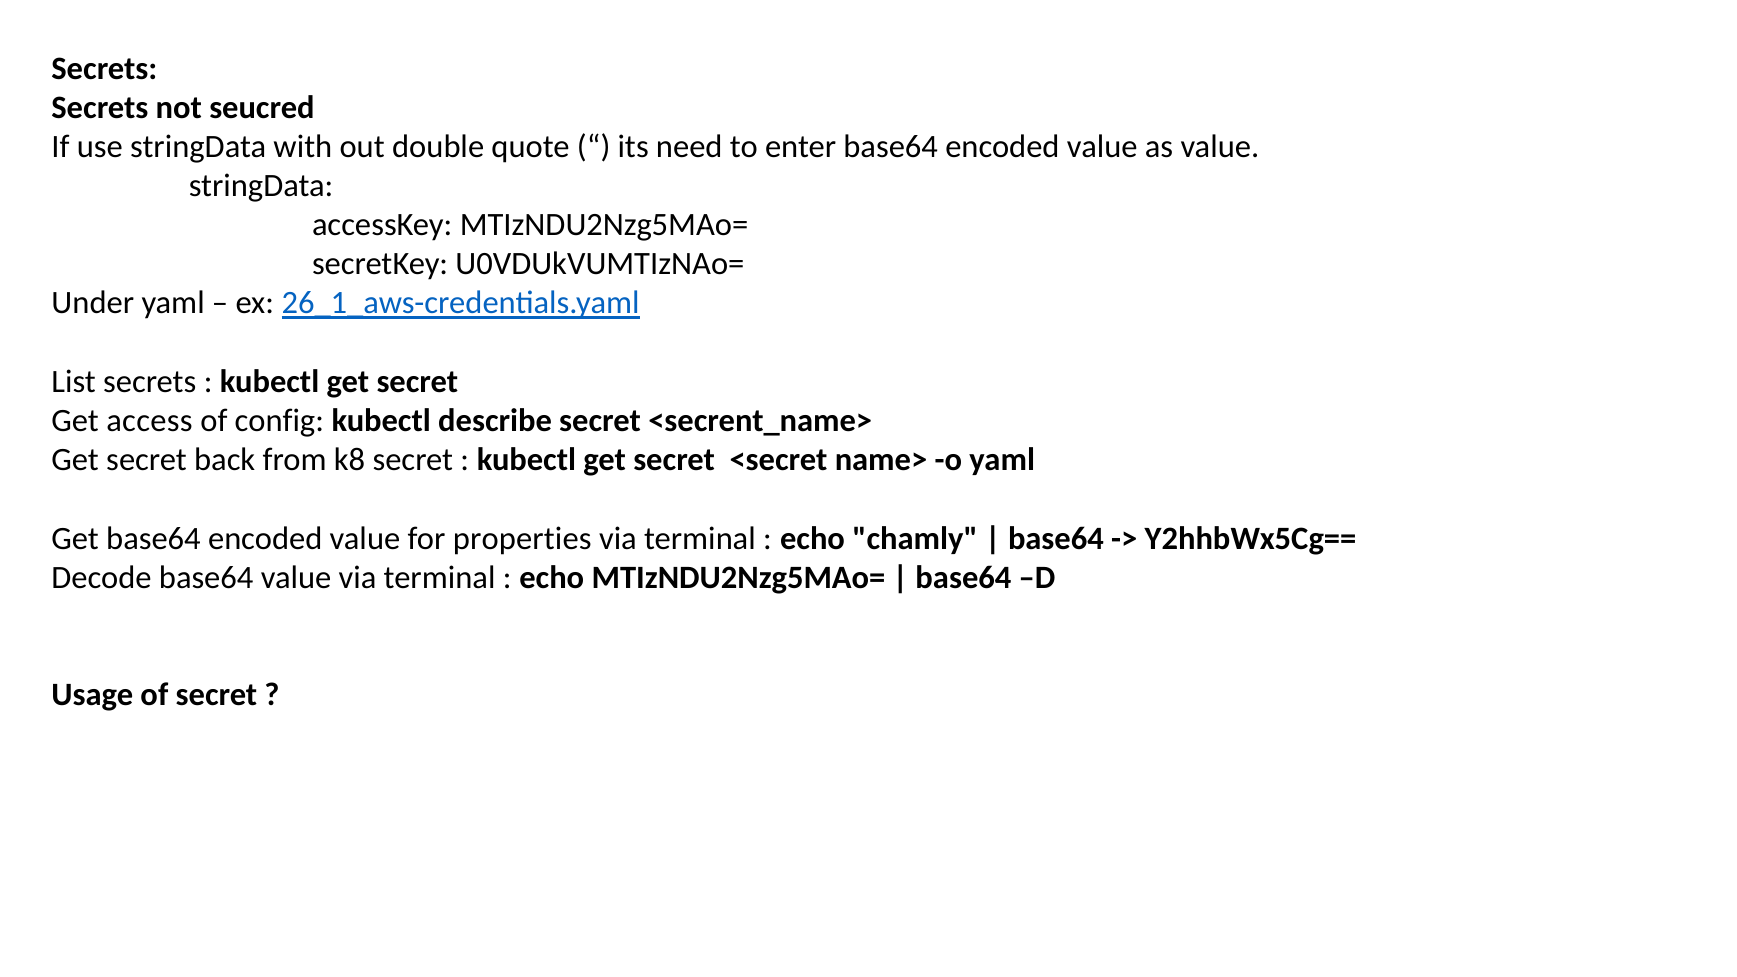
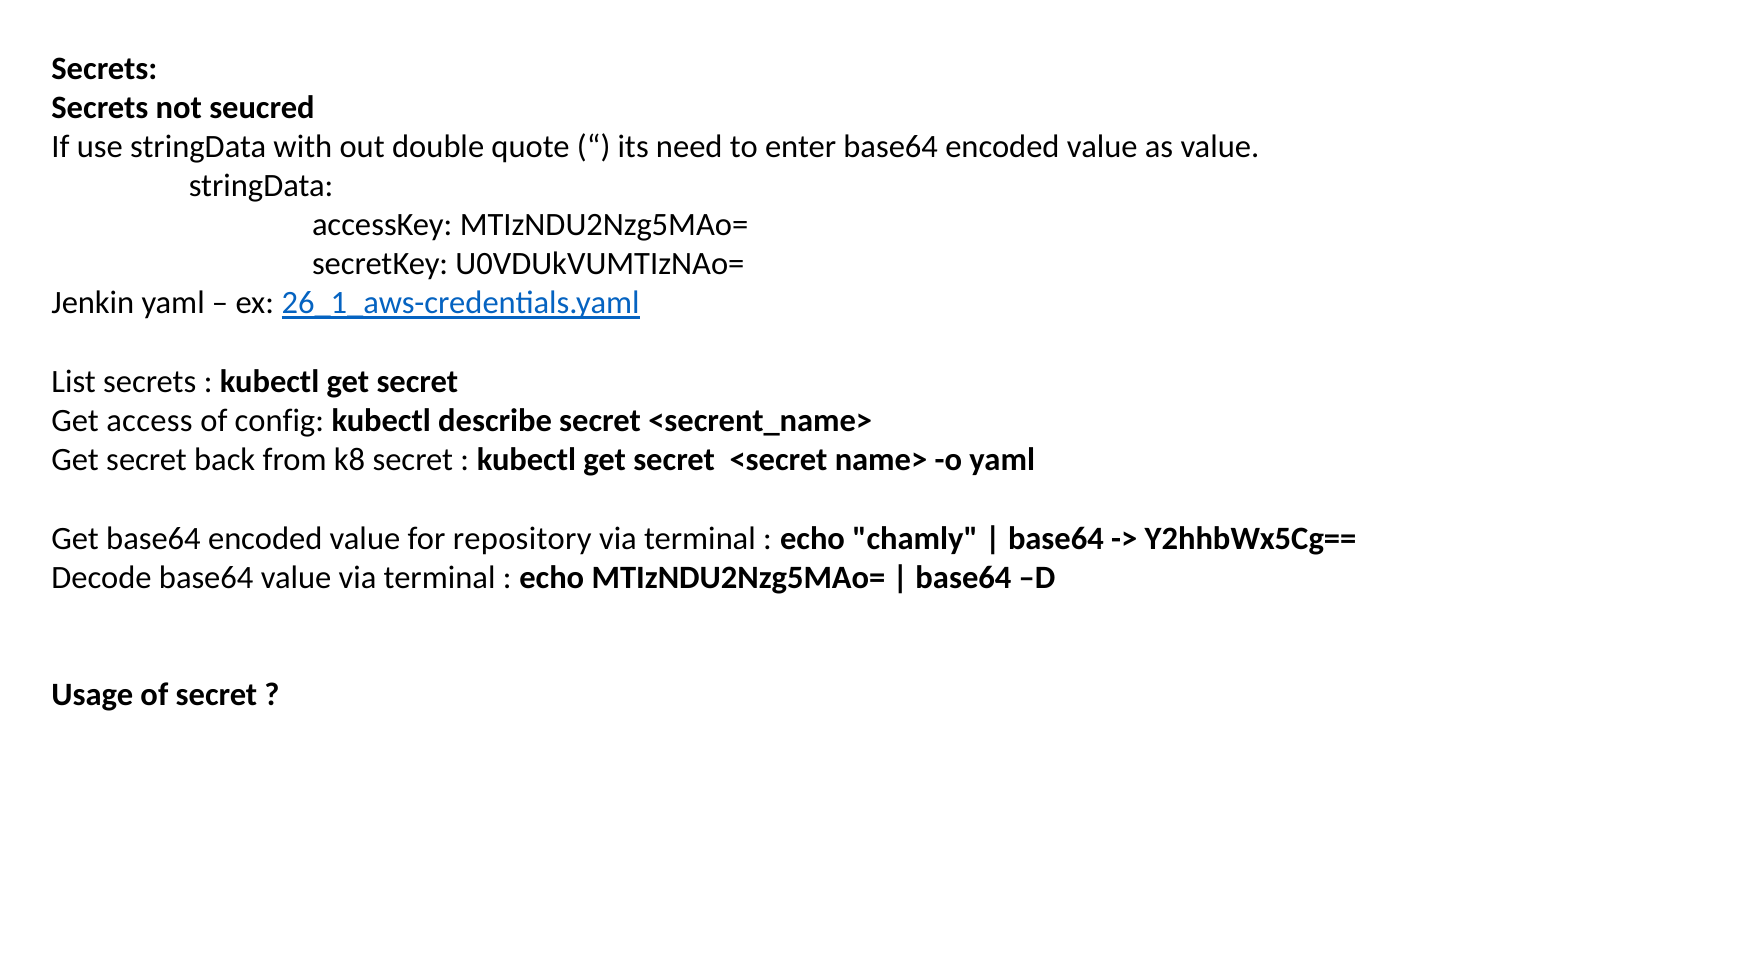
Under: Under -> Jenkin
properties: properties -> repository
